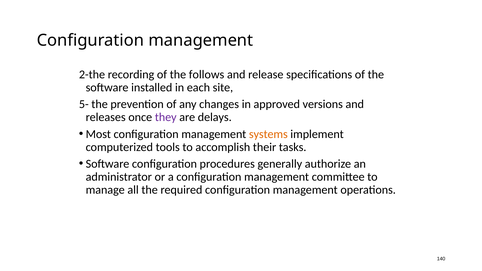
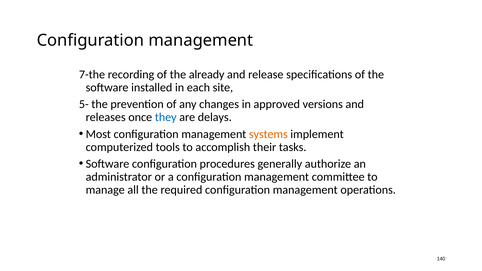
2-the: 2-the -> 7-the
follows: follows -> already
they colour: purple -> blue
